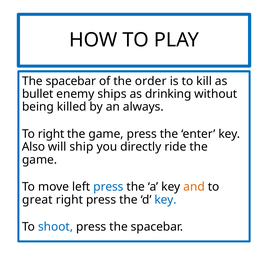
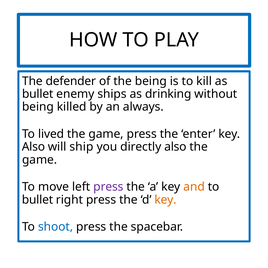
spacebar at (71, 81): spacebar -> defender
the order: order -> being
To right: right -> lived
directly ride: ride -> also
press at (108, 187) colour: blue -> purple
great at (37, 200): great -> bullet
key at (165, 200) colour: blue -> orange
